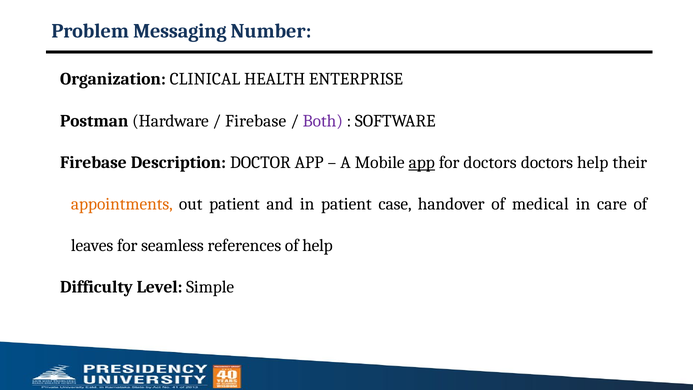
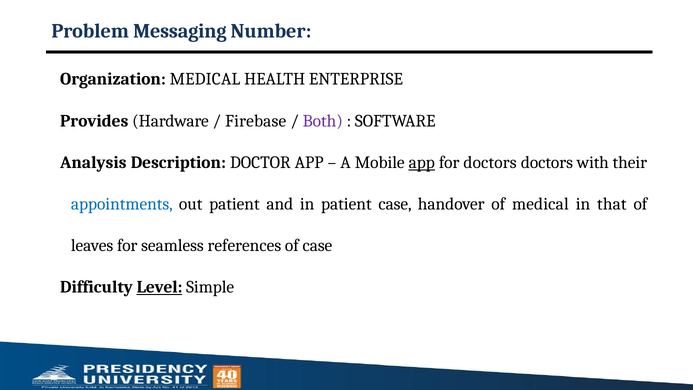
Organization CLINICAL: CLINICAL -> MEDICAL
Postman: Postman -> Provides
Firebase at (93, 162): Firebase -> Analysis
doctors help: help -> with
appointments colour: orange -> blue
care: care -> that
of help: help -> case
Level underline: none -> present
